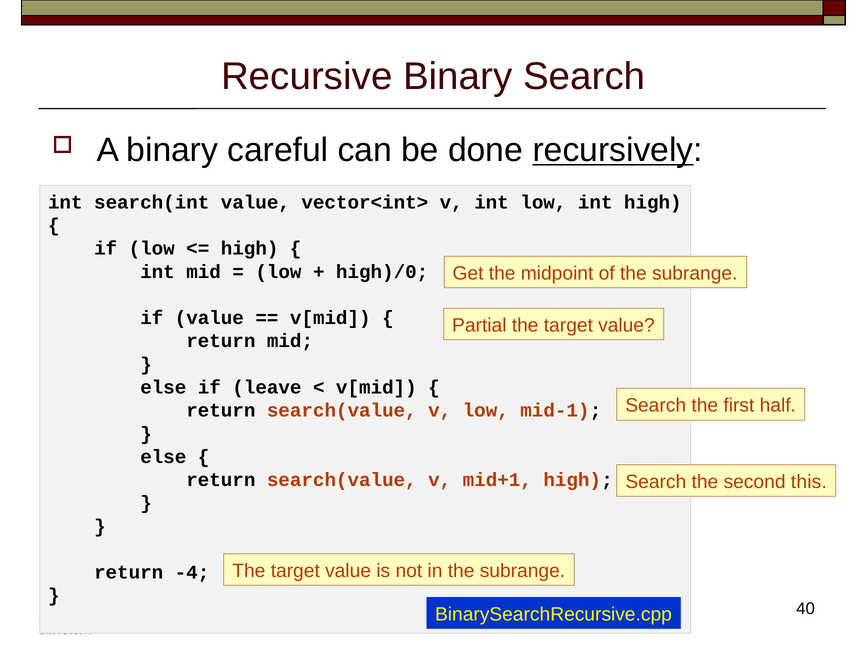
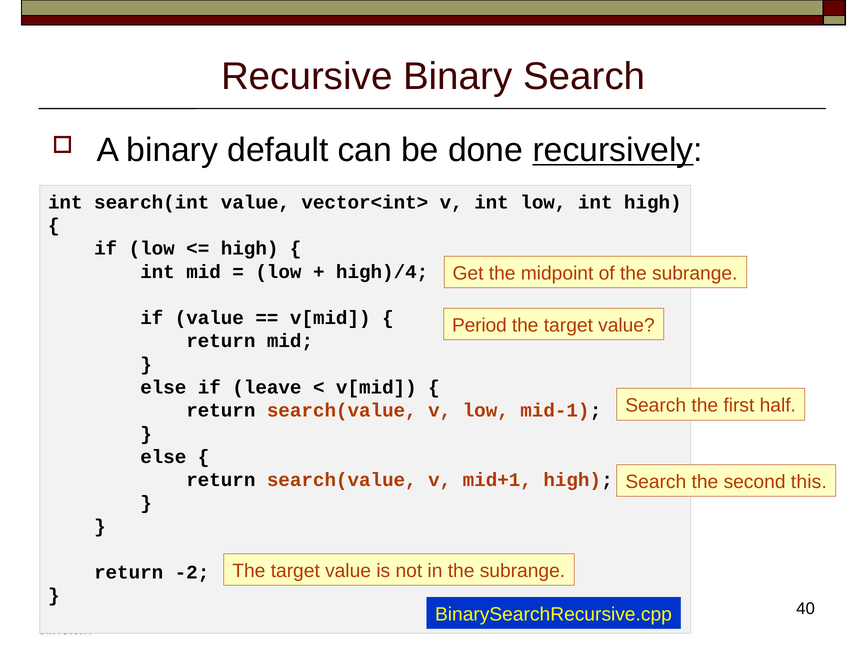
careful: careful -> default
high)/0: high)/0 -> high)/4
Partial: Partial -> Period
-4: -4 -> -2
